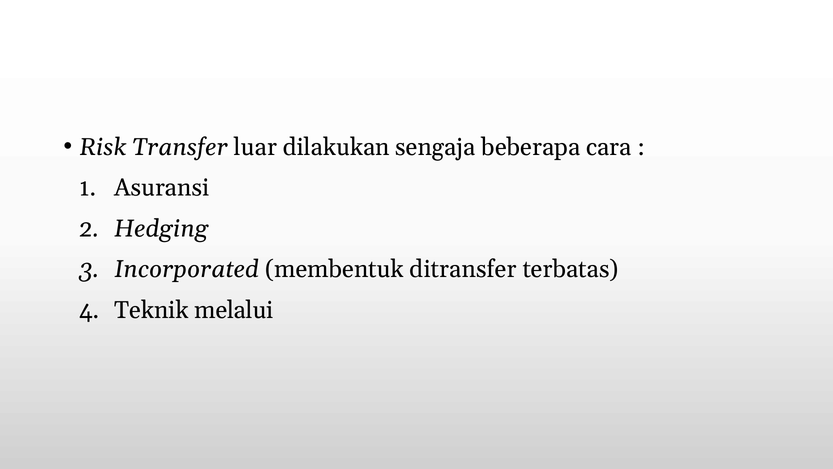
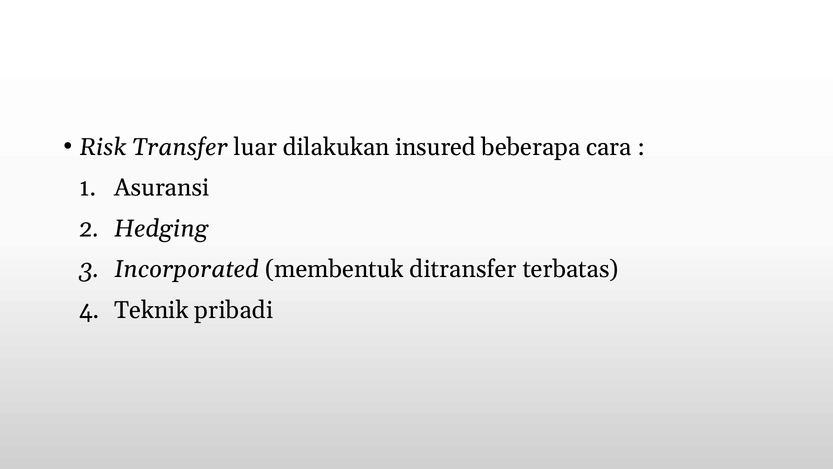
sengaja: sengaja -> insured
melalui: melalui -> pribadi
